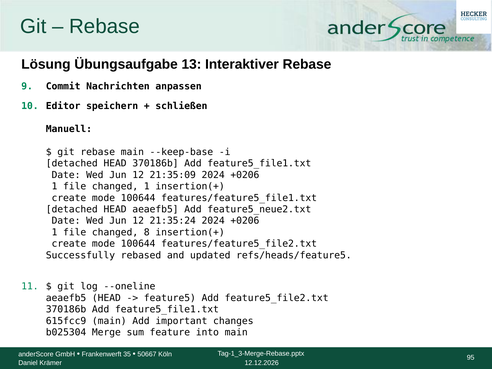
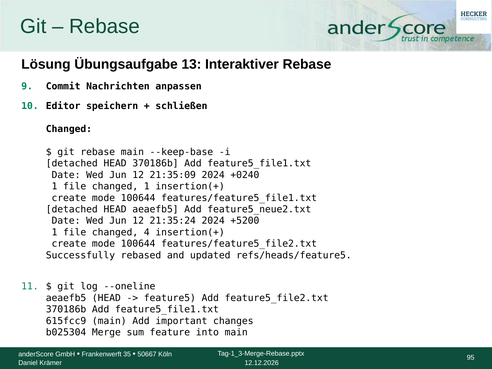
Manuell at (69, 129): Manuell -> Changed
21:35:09 2024 +0206: +0206 -> +0240
21:35:24 2024 +0206: +0206 -> +5200
8: 8 -> 4
